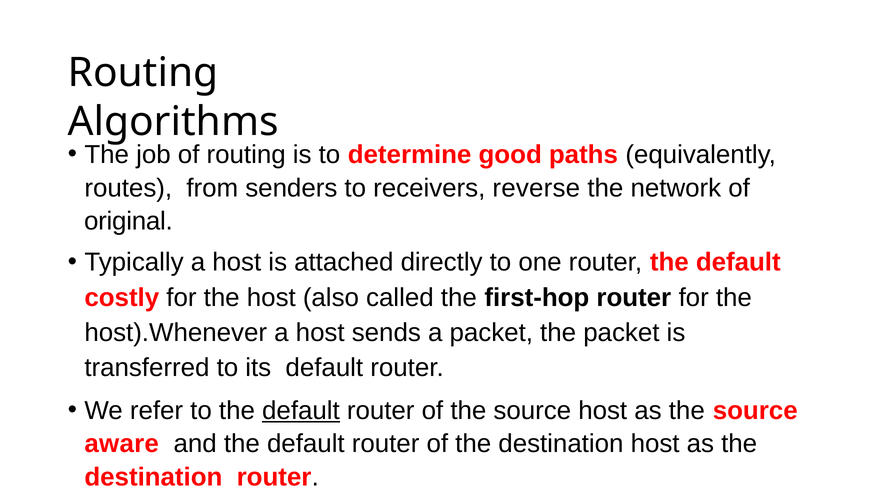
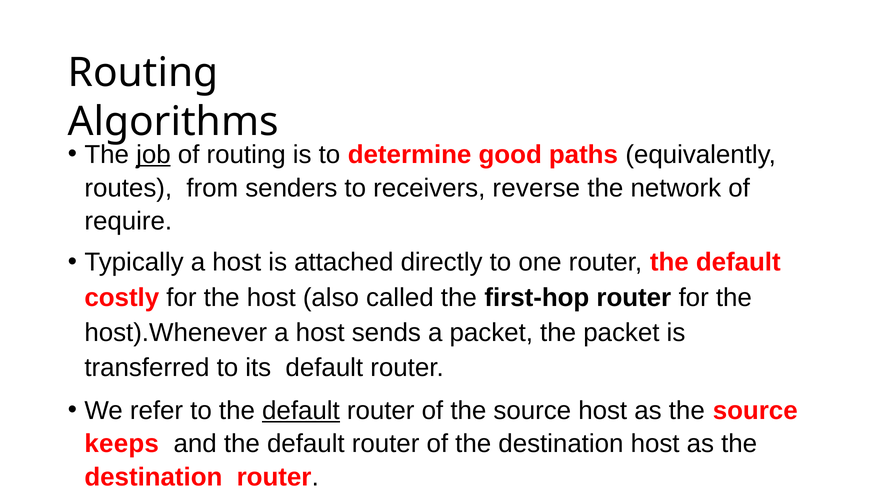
job underline: none -> present
original: original -> require
aware: aware -> keeps
